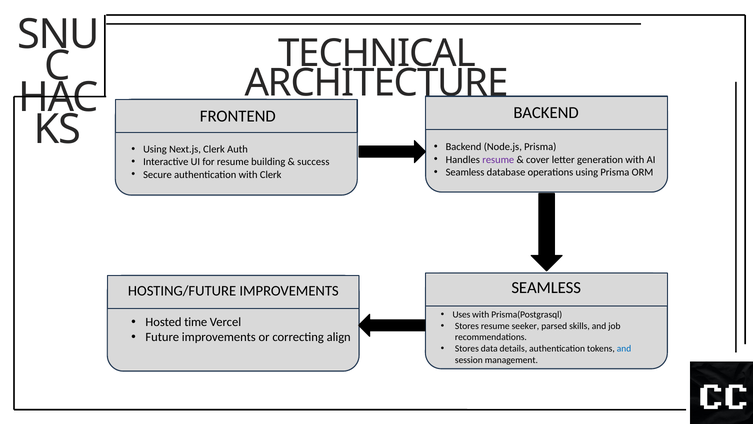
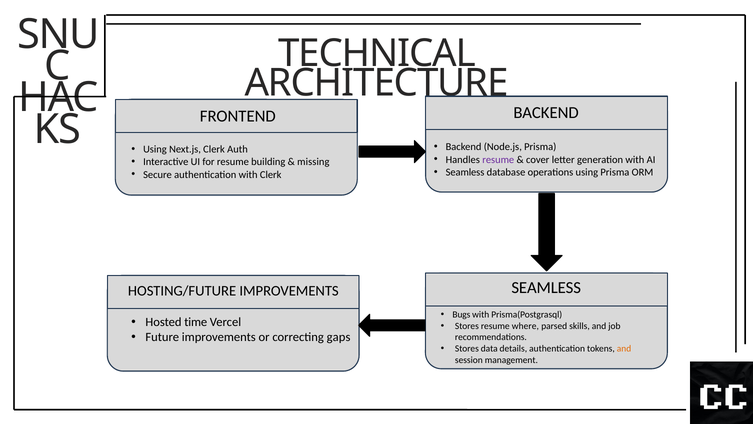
success: success -> missing
Uses: Uses -> Bugs
seeker: seeker -> where
align: align -> gaps
and at (624, 348) colour: blue -> orange
